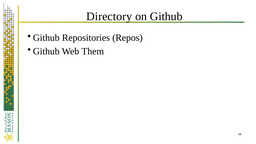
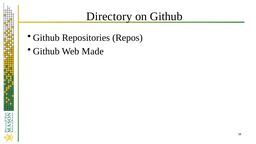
Them: Them -> Made
